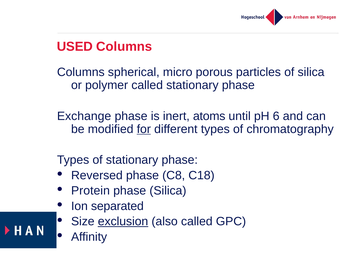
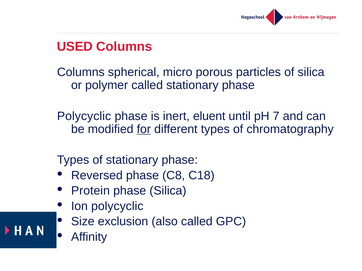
Exchange at (84, 116): Exchange -> Polycyclic
atoms: atoms -> eluent
6: 6 -> 7
Ion separated: separated -> polycyclic
exclusion underline: present -> none
